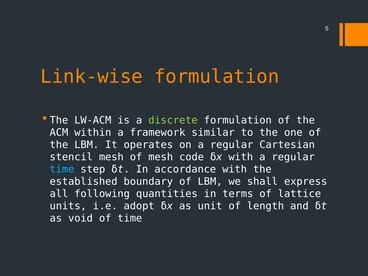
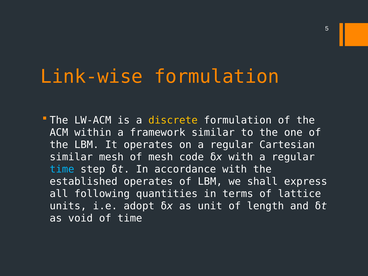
discrete colour: light green -> yellow
stencil at (71, 157): stencil -> similar
established boundary: boundary -> operates
